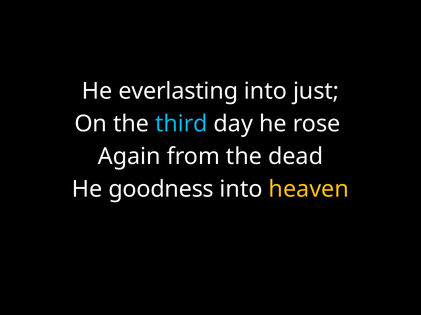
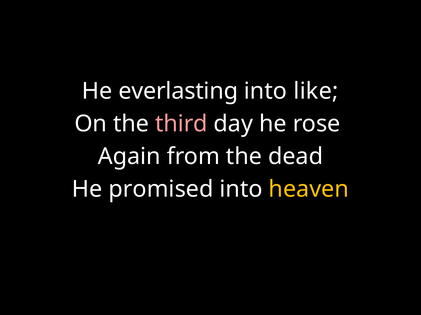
just: just -> like
third colour: light blue -> pink
goodness: goodness -> promised
